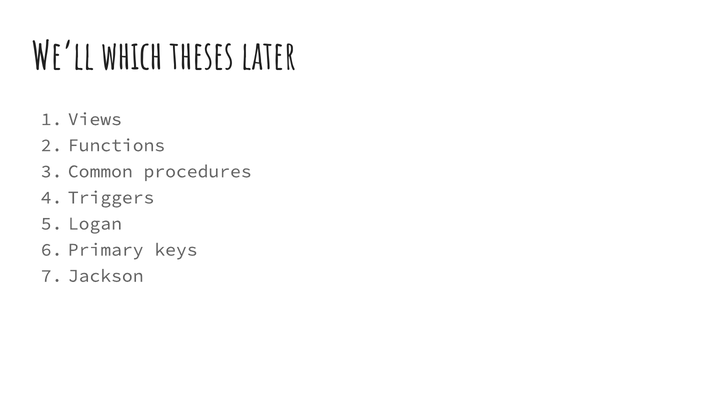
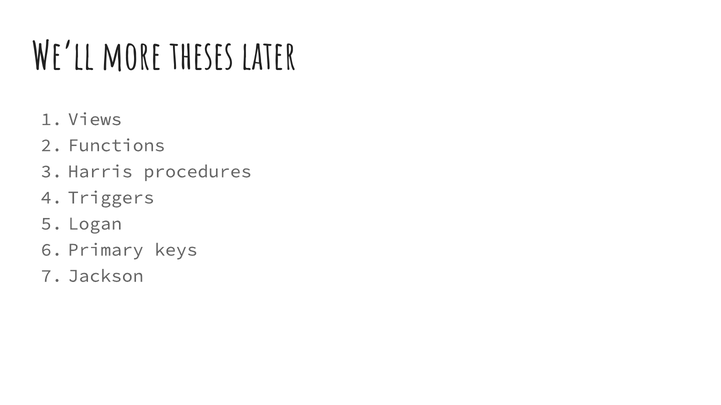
which: which -> more
Common: Common -> Harris
